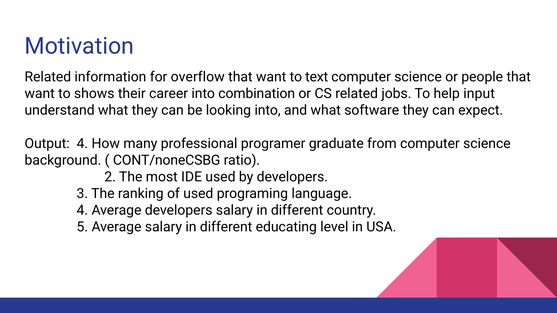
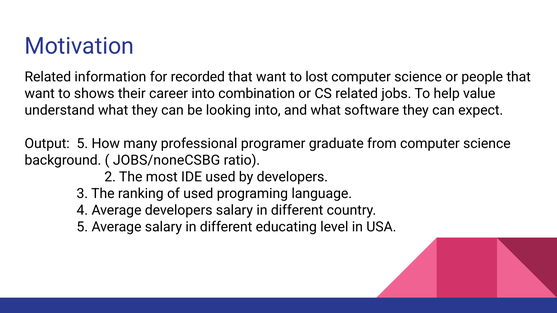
overflow: overflow -> recorded
text: text -> lost
input: input -> value
Output 4: 4 -> 5
CONT/noneCSBG: CONT/noneCSBG -> JOBS/noneCSBG
